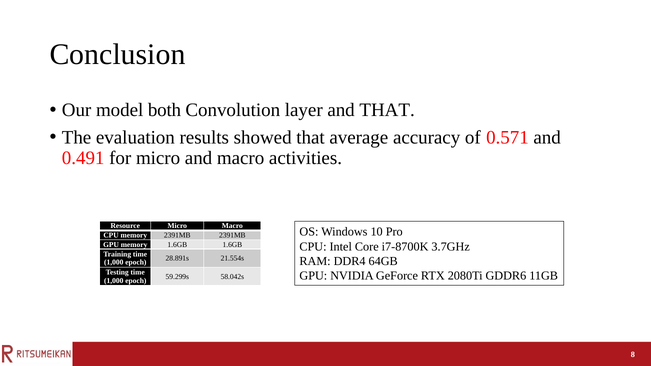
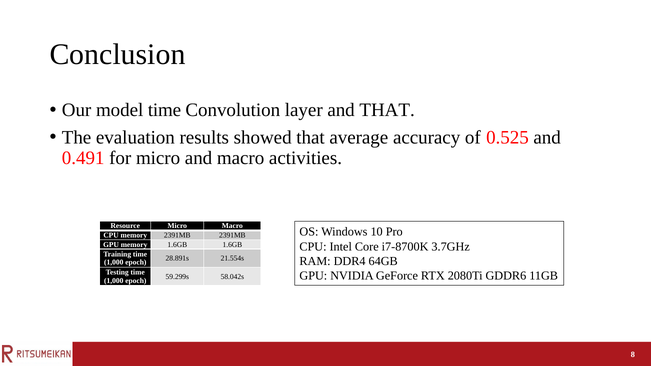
model both: both -> time
0.571: 0.571 -> 0.525
